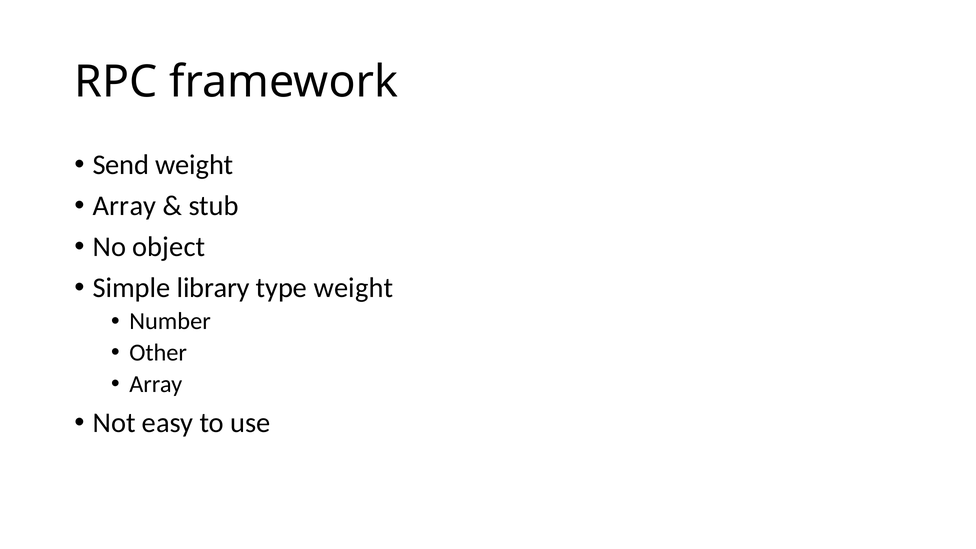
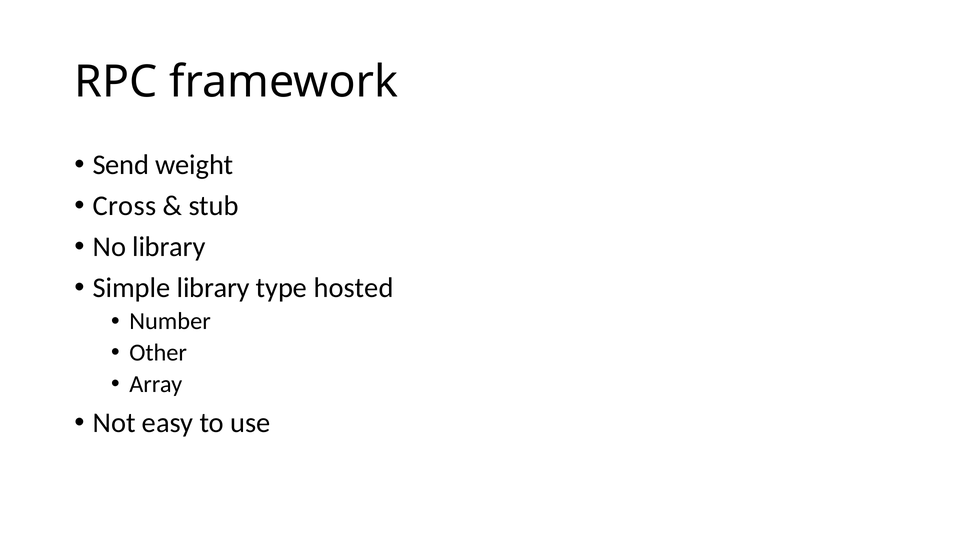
Array at (124, 206): Array -> Cross
No object: object -> library
type weight: weight -> hosted
